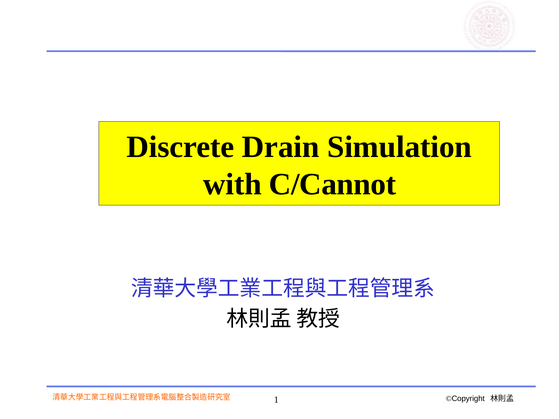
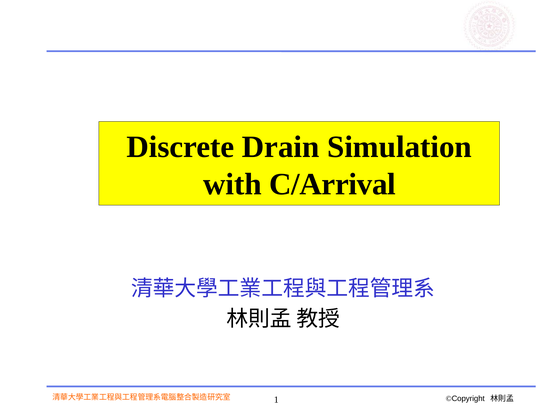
C/Cannot: C/Cannot -> C/Arrival
